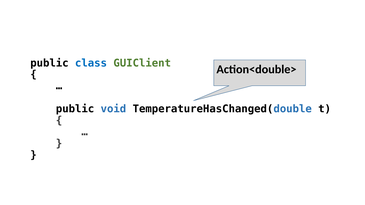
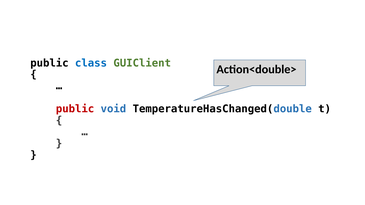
public at (75, 109) colour: black -> red
